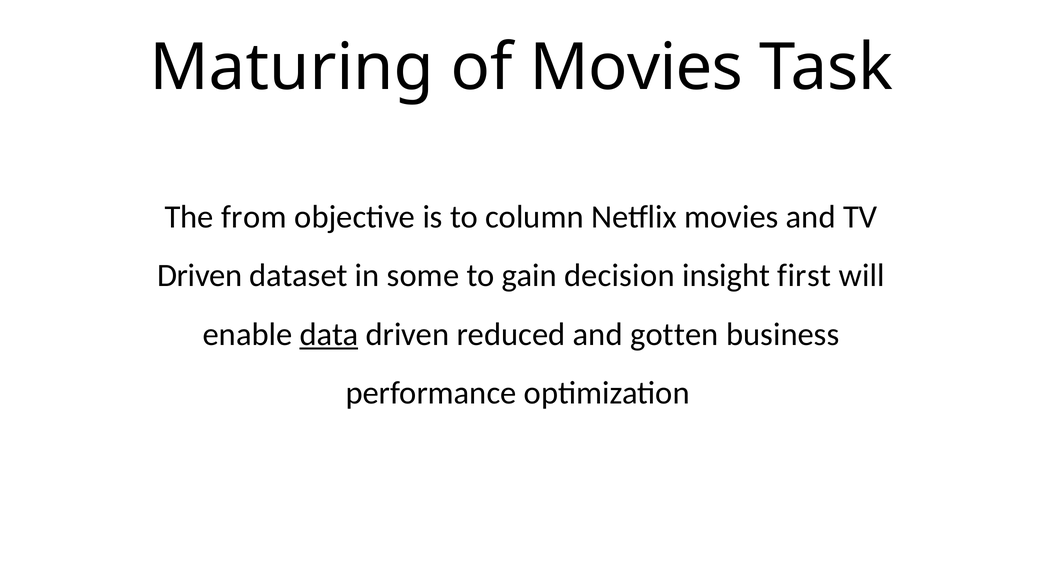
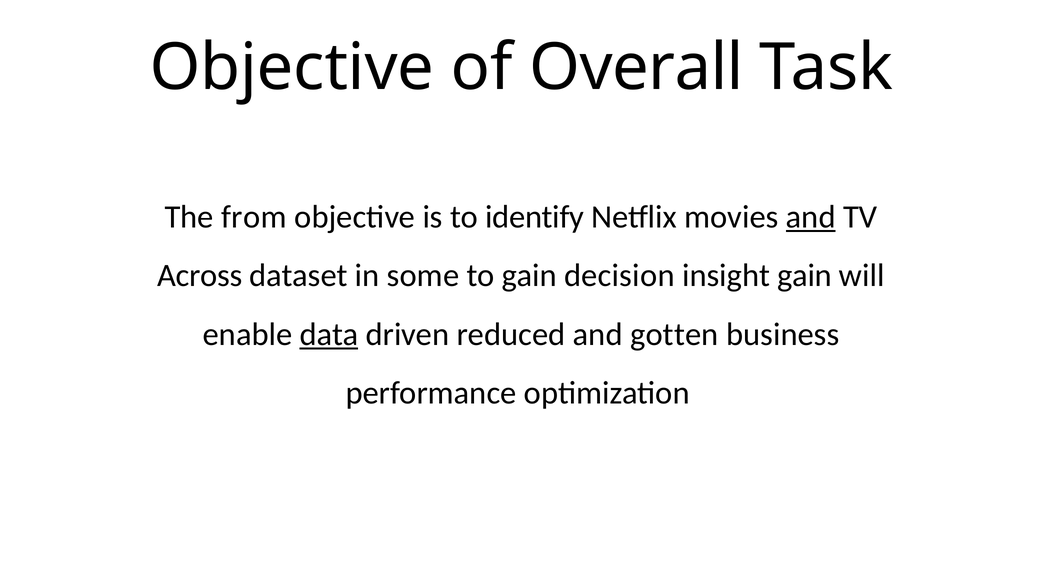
Maturing at (292, 68): Maturing -> Objective
of Movies: Movies -> Overall
column: column -> identify
and at (811, 217) underline: none -> present
Driven at (200, 276): Driven -> Across
insight first: first -> gain
